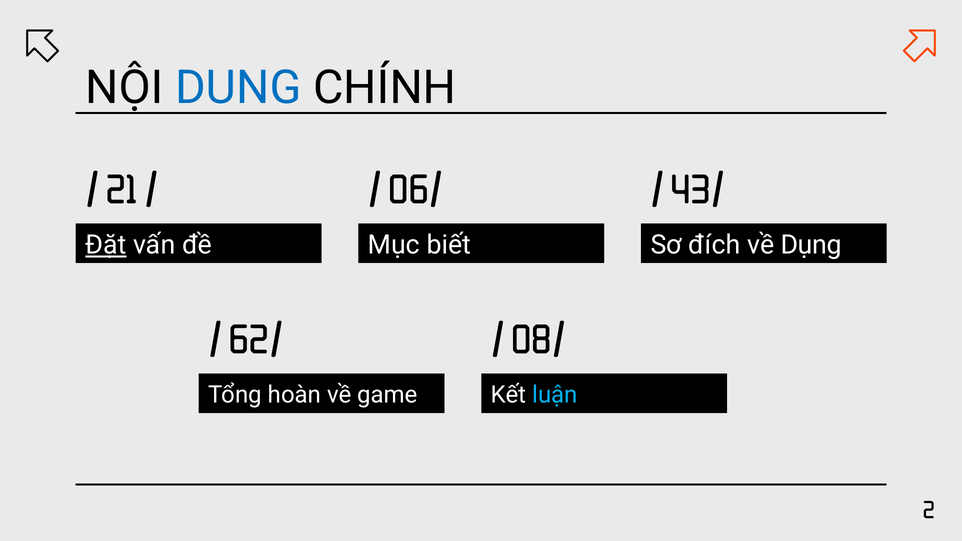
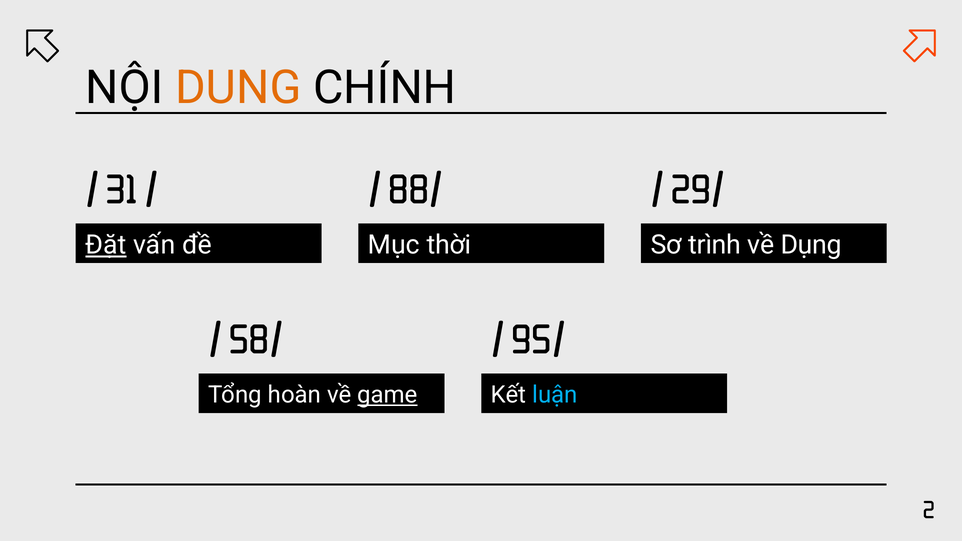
DUNG colour: blue -> orange
21: 21 -> 31
06/: 06/ -> 88/
43/: 43/ -> 29/
biết: biết -> thời
đích: đích -> trình
62/: 62/ -> 58/
08/: 08/ -> 95/
game underline: none -> present
